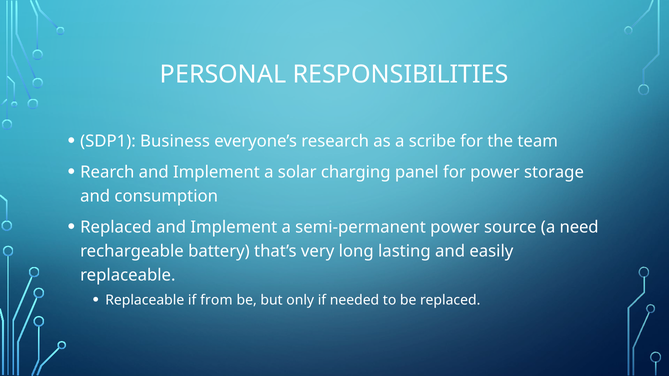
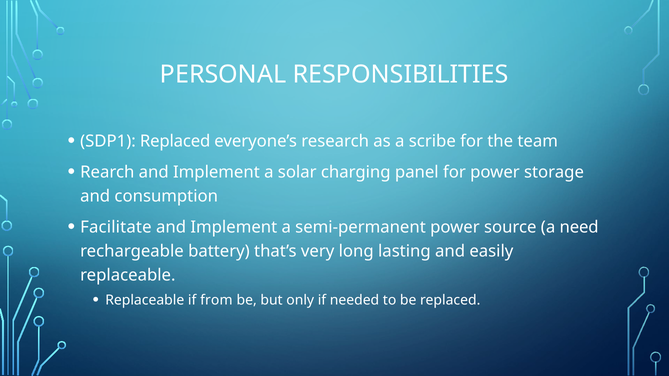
SDP1 Business: Business -> Replaced
Replaced at (116, 227): Replaced -> Facilitate
